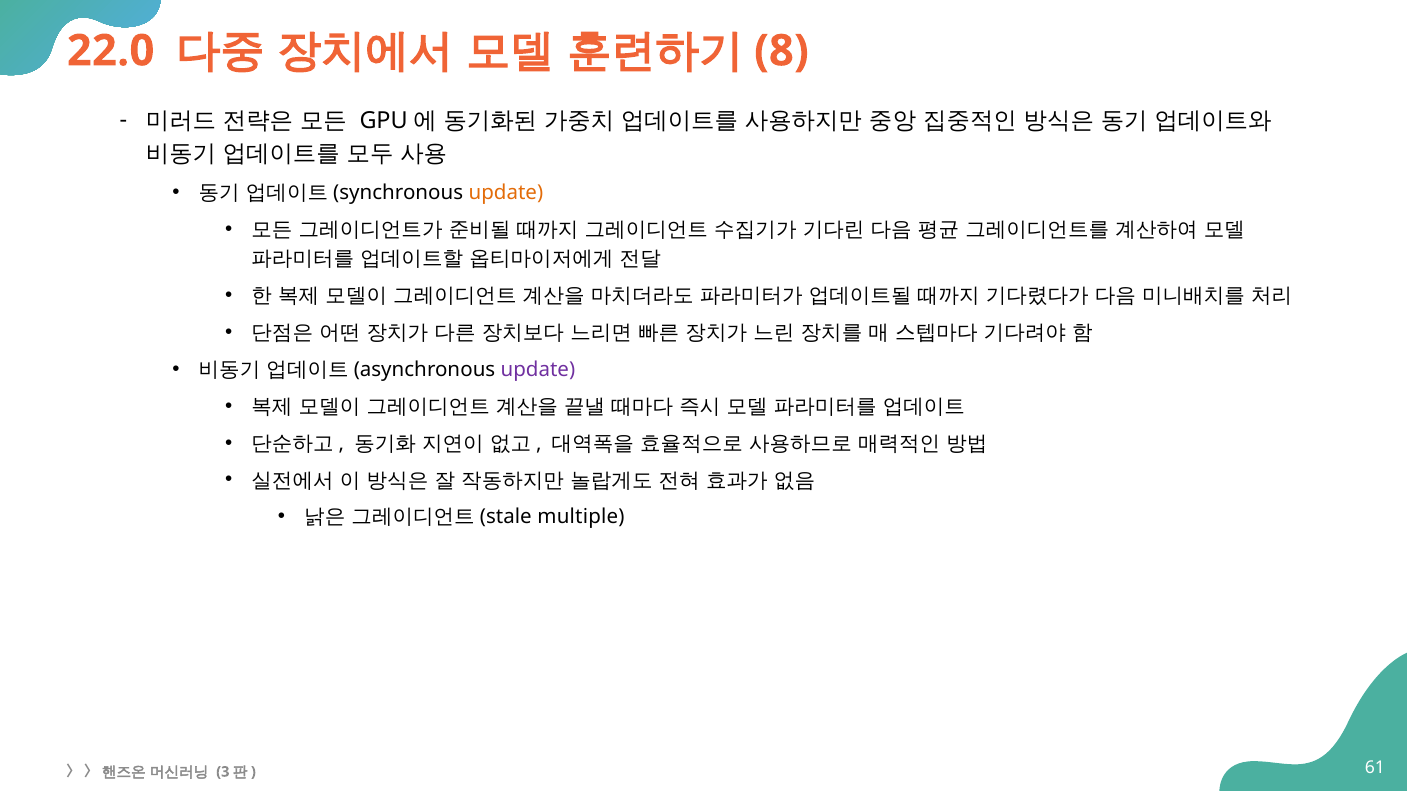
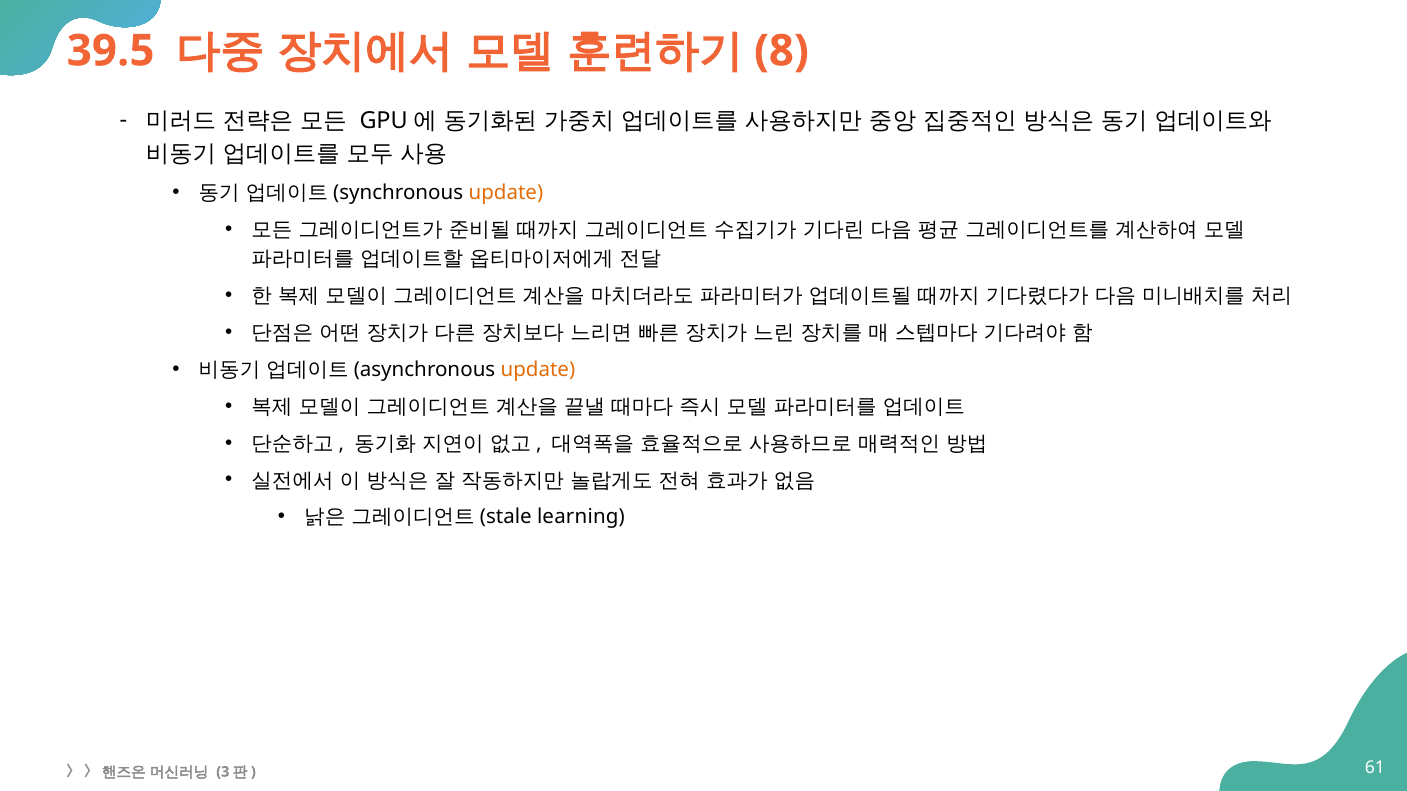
22.0: 22.0 -> 39.5
update at (538, 370) colour: purple -> orange
multiple: multiple -> learning
